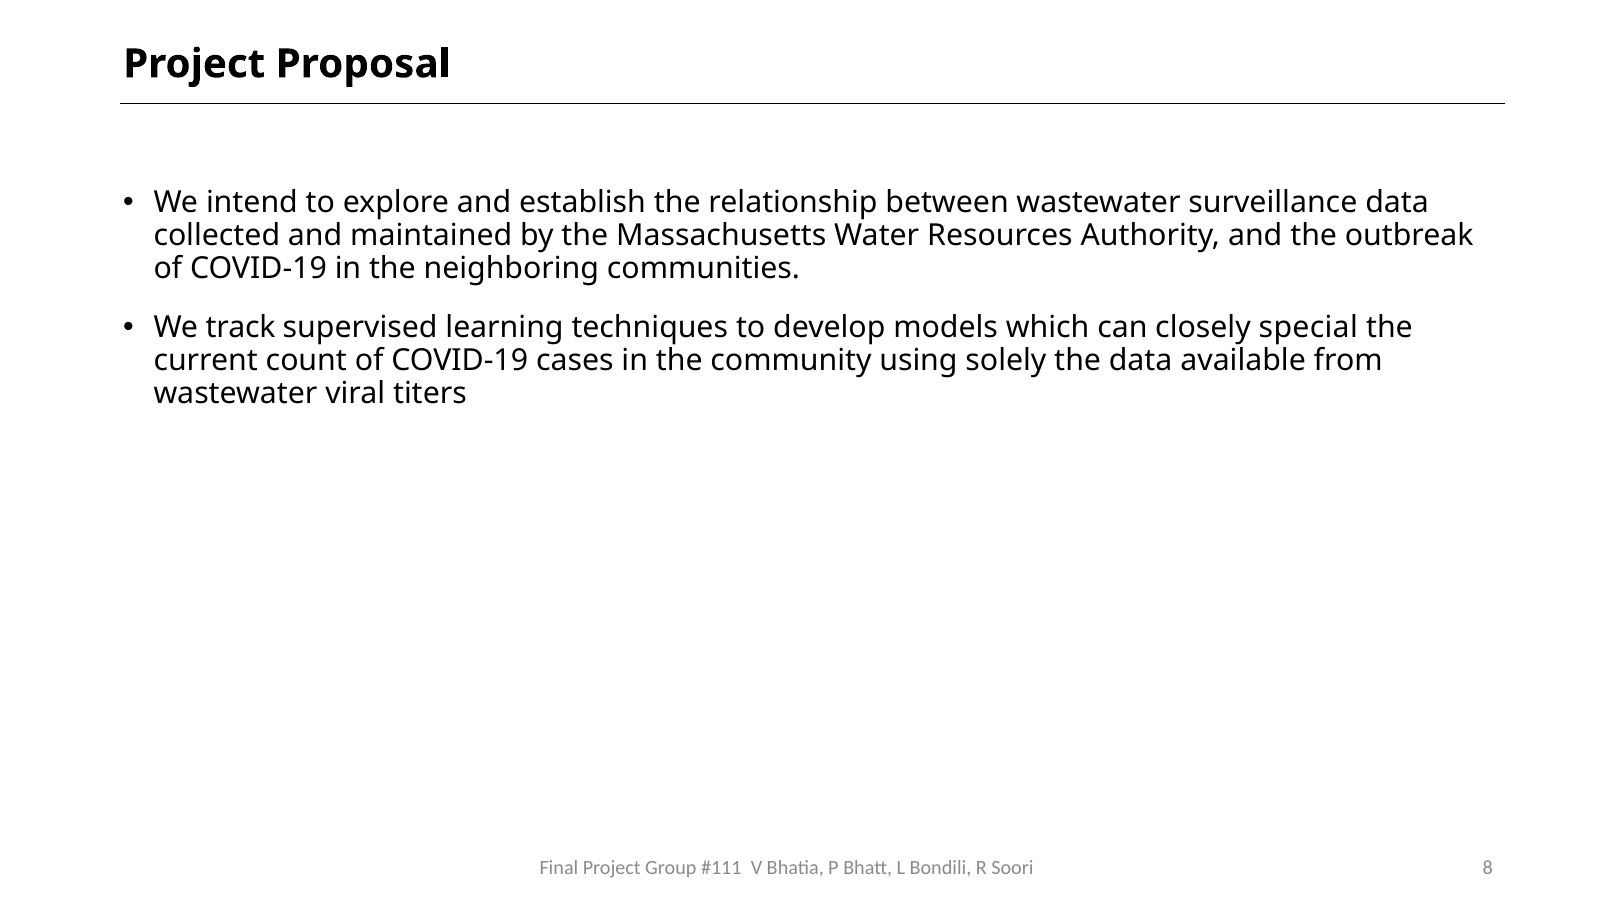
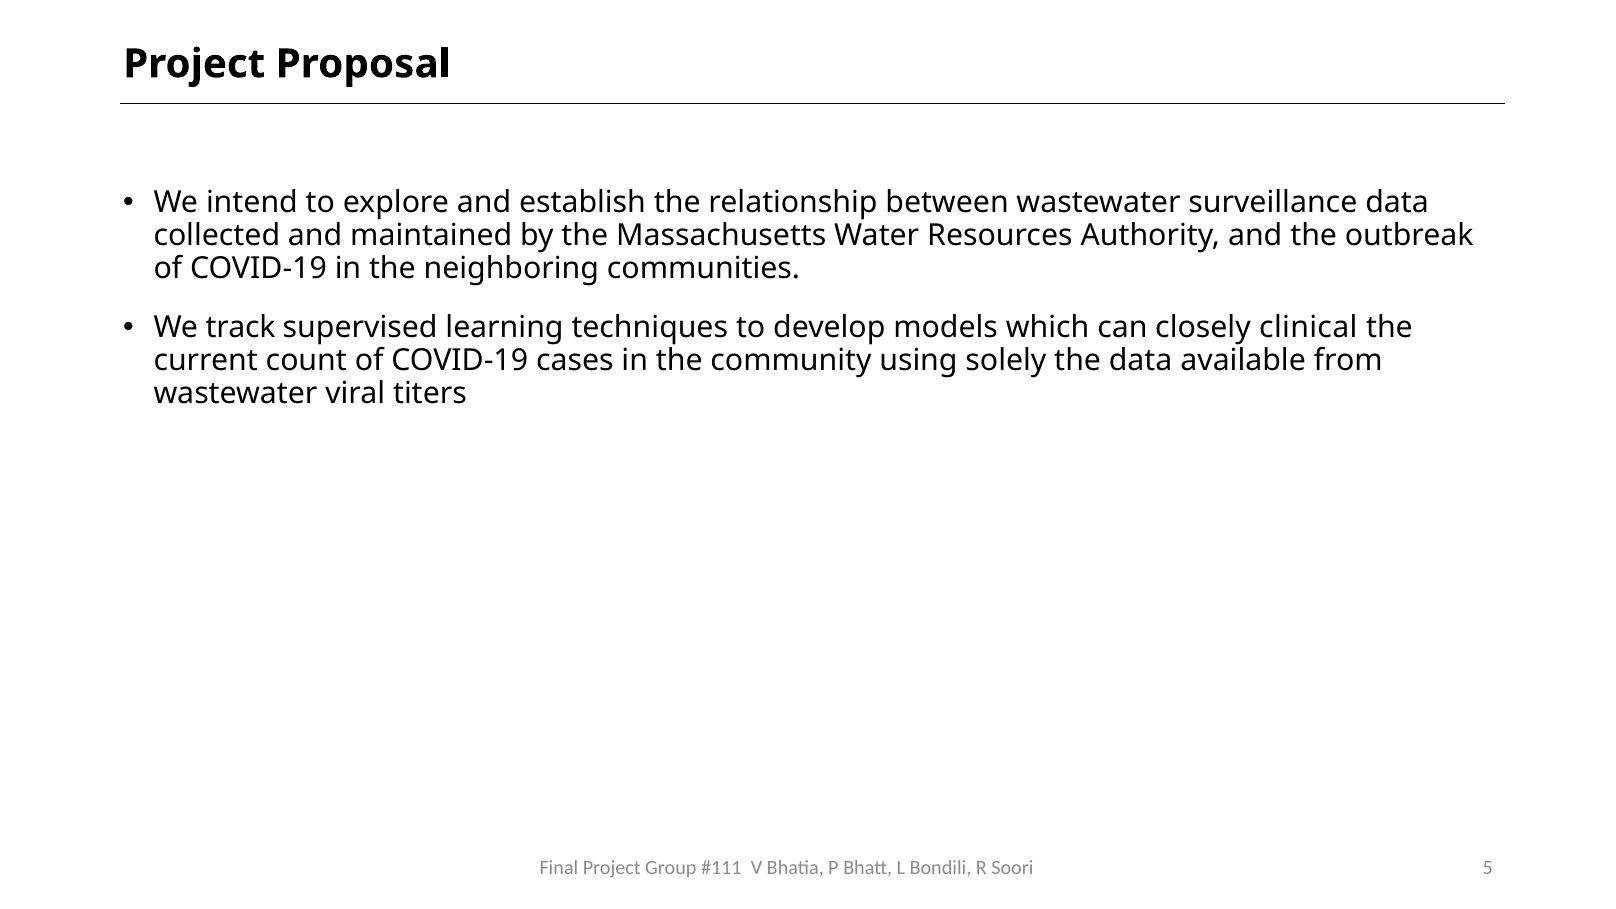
special: special -> clinical
8: 8 -> 5
